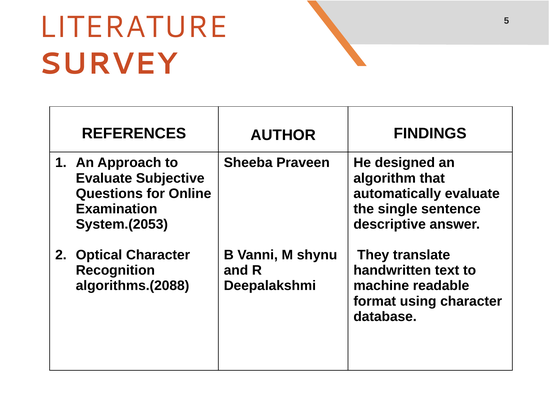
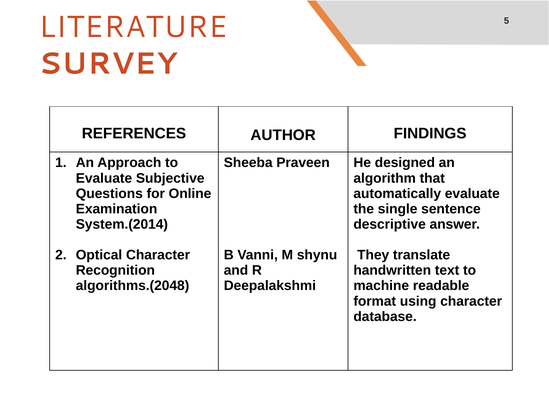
System.(2053: System.(2053 -> System.(2014
algorithms.(2088: algorithms.(2088 -> algorithms.(2048
